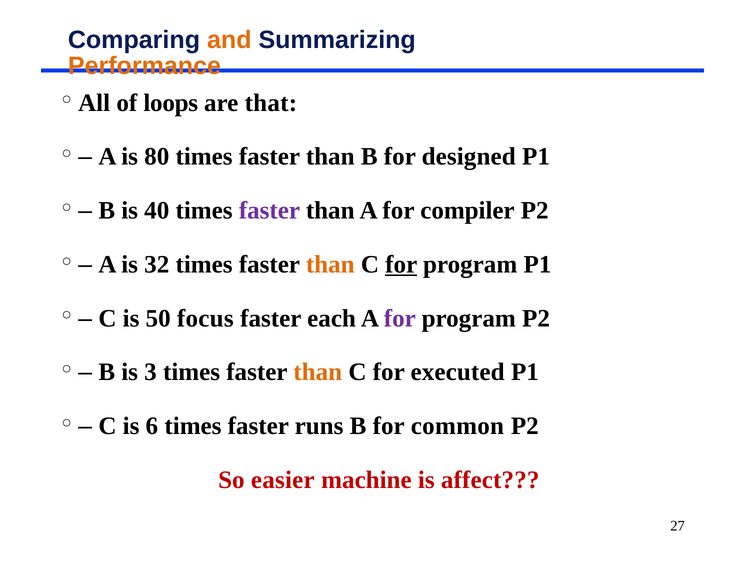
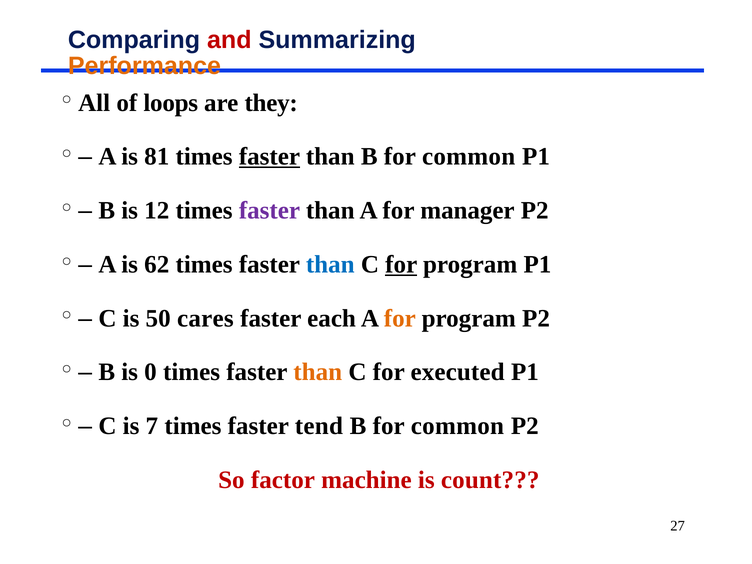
and colour: orange -> red
that: that -> they
80: 80 -> 81
faster at (269, 157) underline: none -> present
than B for designed: designed -> common
40: 40 -> 12
compiler: compiler -> manager
32: 32 -> 62
than at (330, 264) colour: orange -> blue
focus: focus -> cares
for at (400, 318) colour: purple -> orange
3: 3 -> 0
6: 6 -> 7
runs: runs -> tend
easier: easier -> factor
affect: affect -> count
